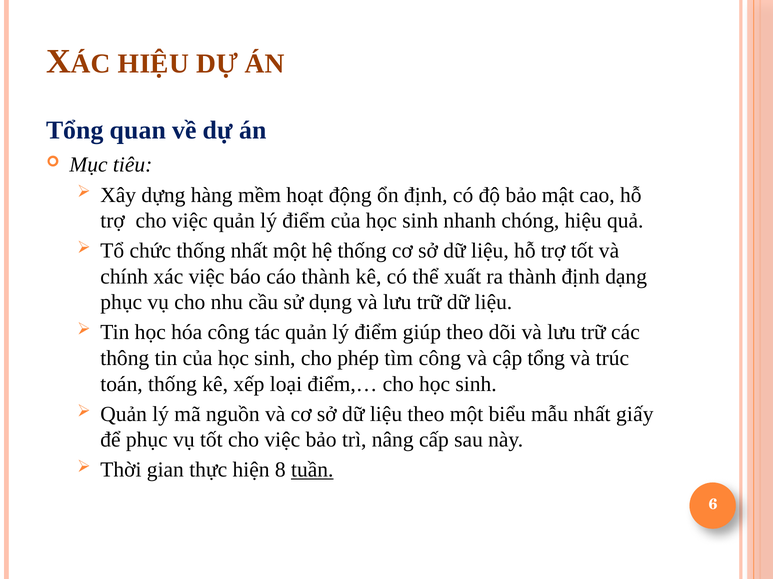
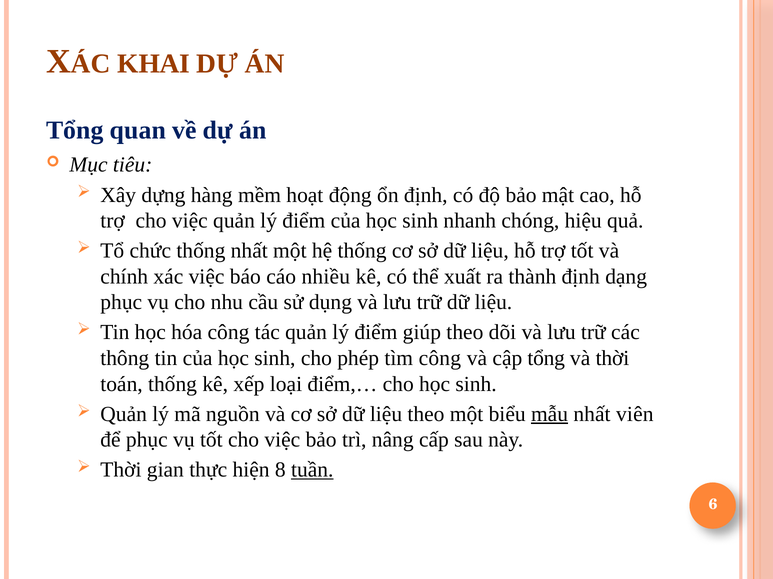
HIỆU at (153, 64): HIỆU -> KHAI
cáo thành: thành -> nhiều
và trúc: trúc -> thời
mẫu underline: none -> present
giấy: giấy -> viên
